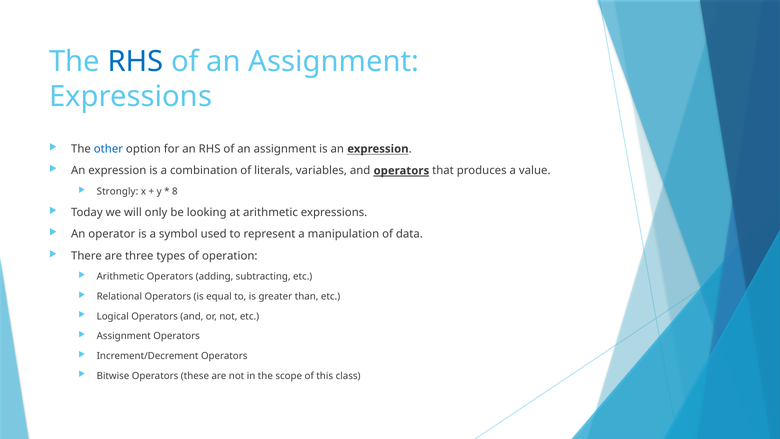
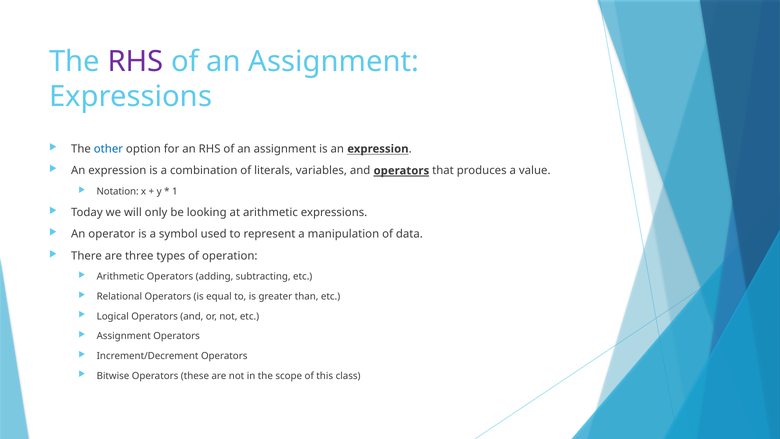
RHS at (136, 62) colour: blue -> purple
Strongly: Strongly -> Notation
8: 8 -> 1
